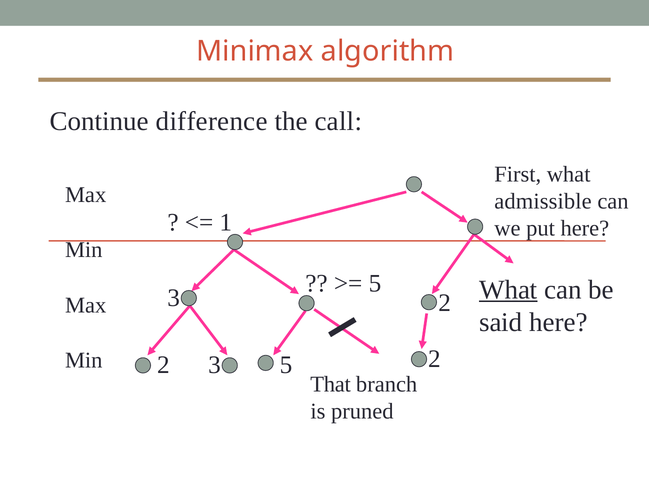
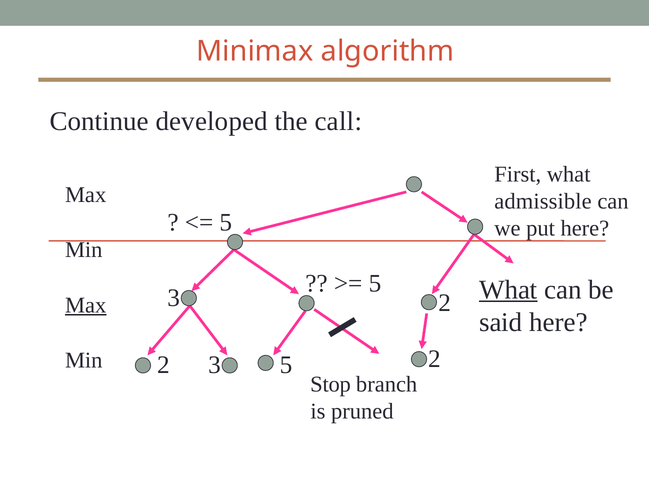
difference: difference -> developed
1 at (226, 223): 1 -> 5
Max at (86, 306) underline: none -> present
That: That -> Stop
